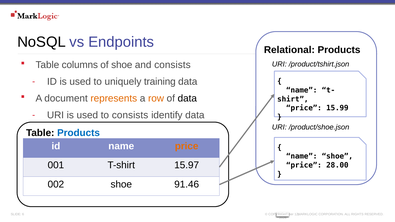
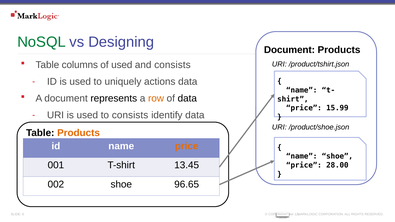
NoSQL colour: black -> green
Endpoints: Endpoints -> Designing
Relational at (289, 50): Relational -> Document
of shoe: shoe -> used
training: training -> actions
represents colour: orange -> black
Products at (79, 133) colour: blue -> orange
15.97: 15.97 -> 13.45
91.46: 91.46 -> 96.65
